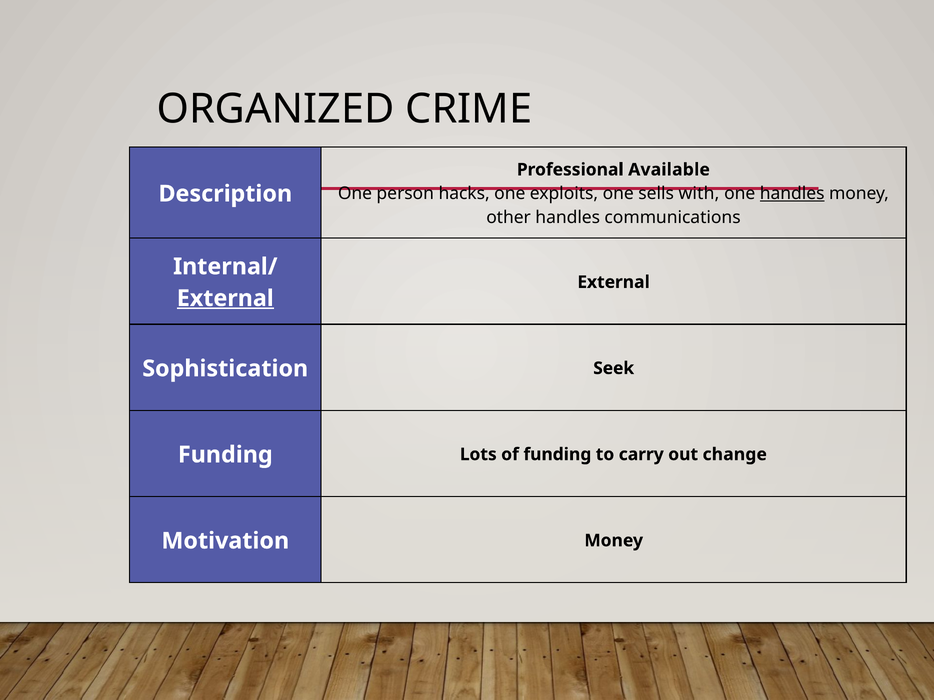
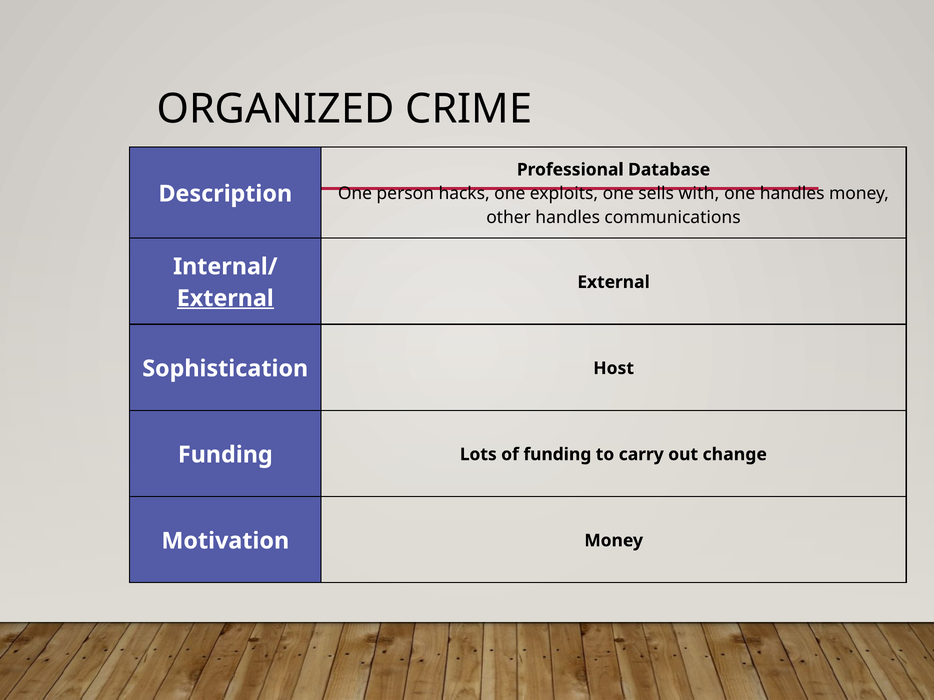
Available: Available -> Database
handles at (792, 194) underline: present -> none
Seek: Seek -> Host
